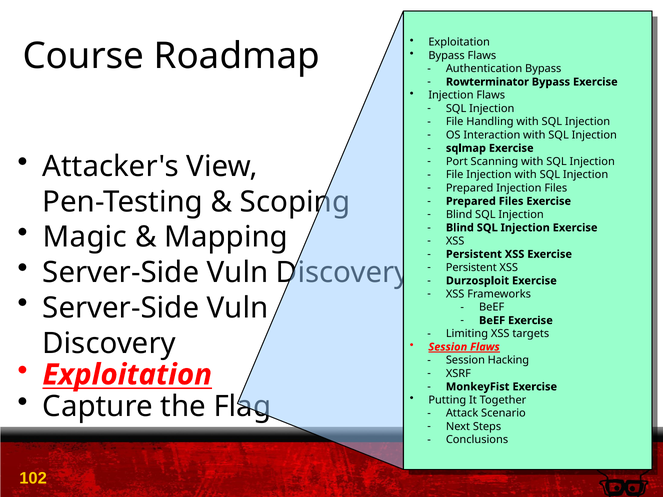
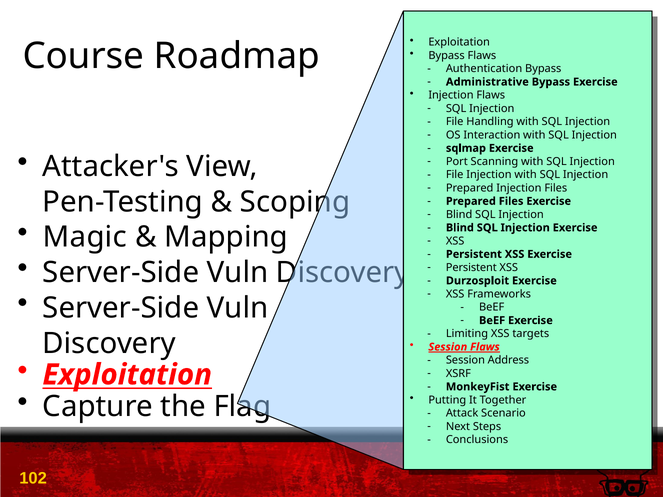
Rowterminator: Rowterminator -> Administrative
Hacking: Hacking -> Address
